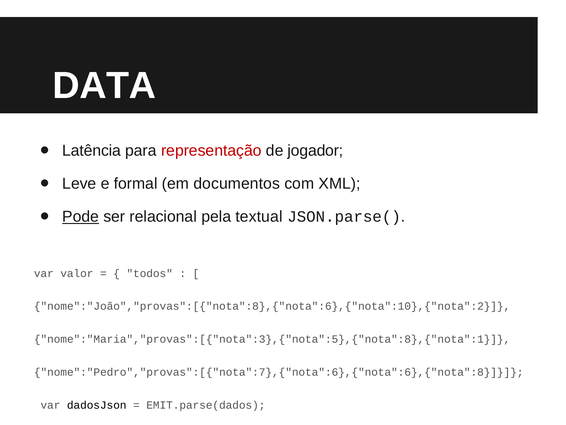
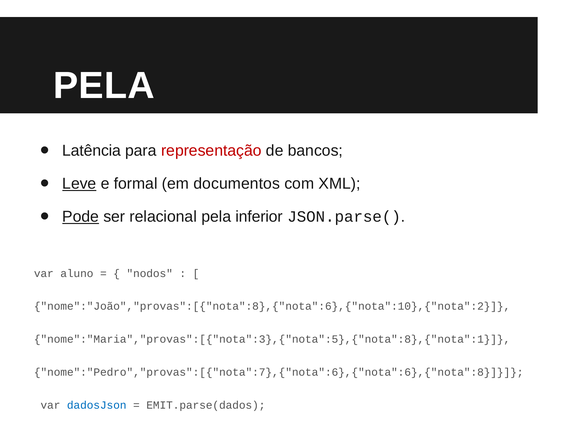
DATA at (104, 86): DATA -> PELA
jogador: jogador -> bancos
Leve underline: none -> present
textual: textual -> inferior
valor: valor -> aluno
todos: todos -> nodos
dadosJson colour: black -> blue
